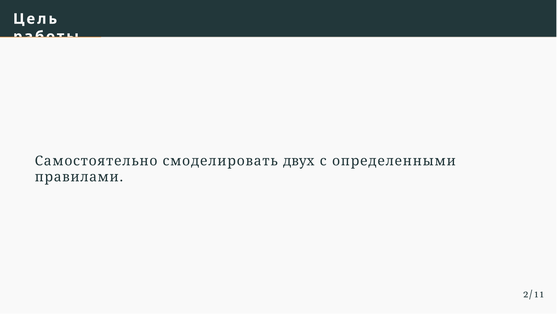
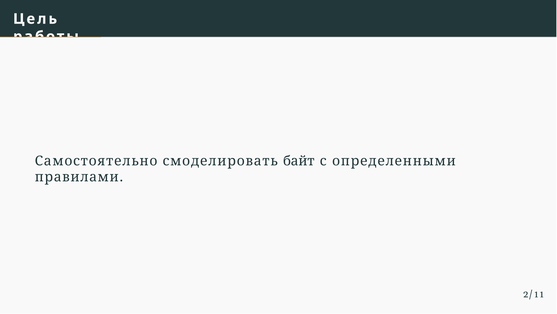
двух: двух -> байт
